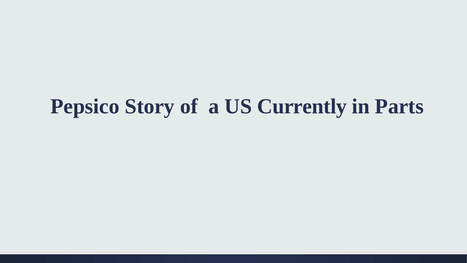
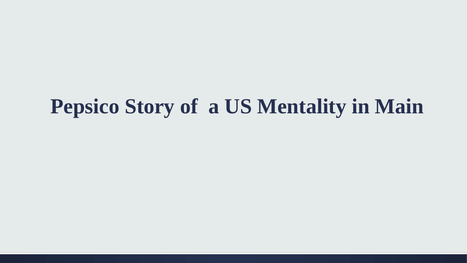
Currently: Currently -> Mentality
Parts: Parts -> Main
